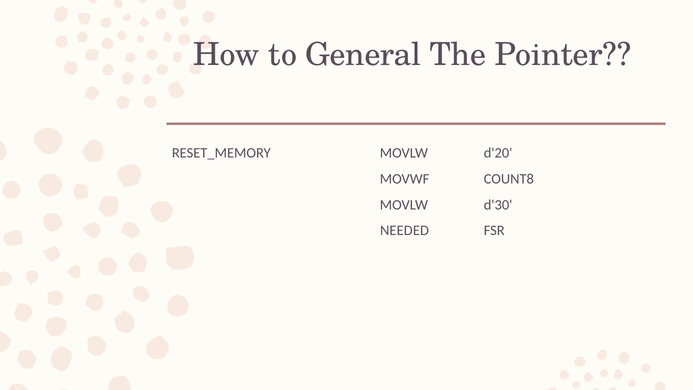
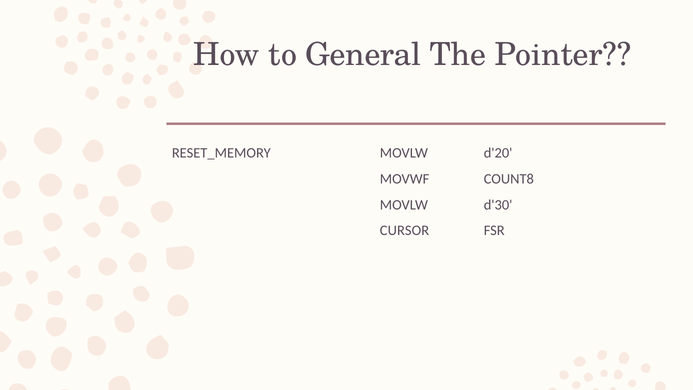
NEEDED: NEEDED -> CURSOR
